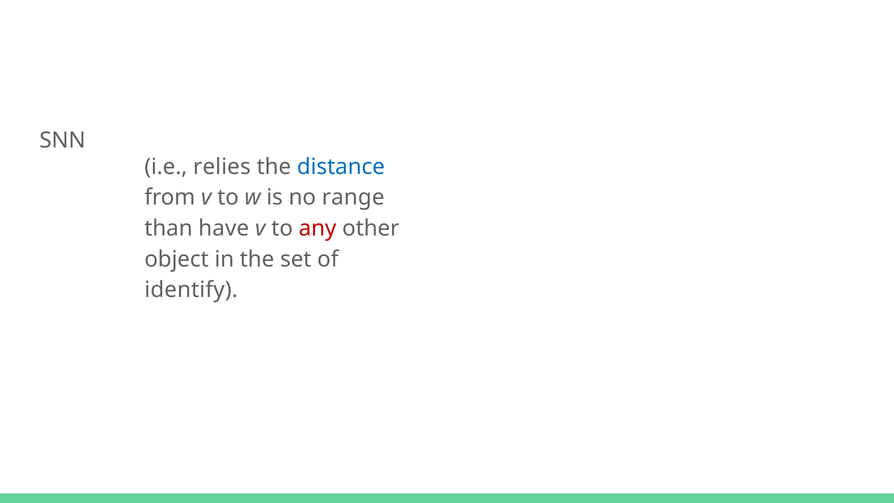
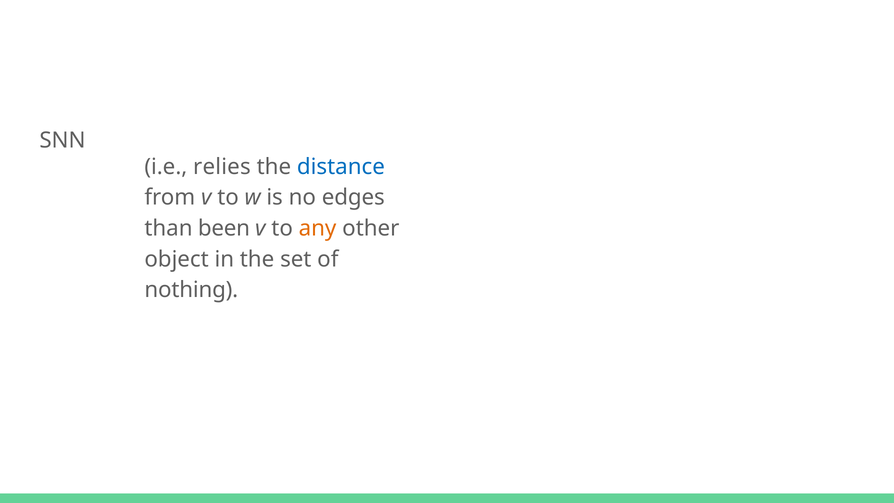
range: range -> edges
have: have -> been
any colour: red -> orange
identify: identify -> nothing
